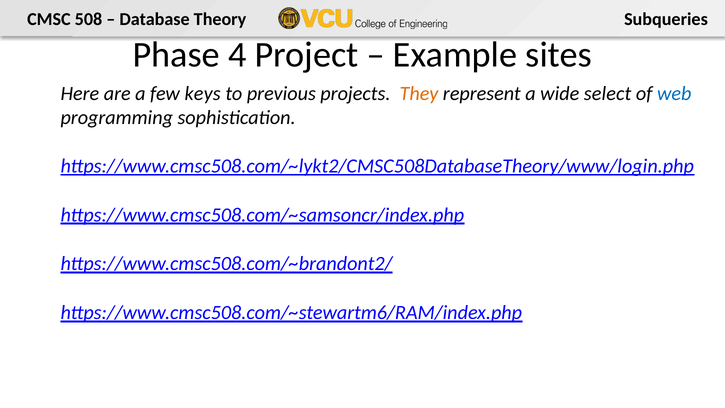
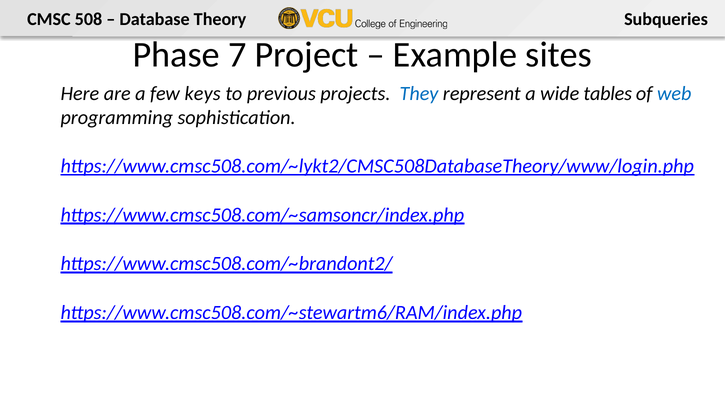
4: 4 -> 7
They colour: orange -> blue
select: select -> tables
